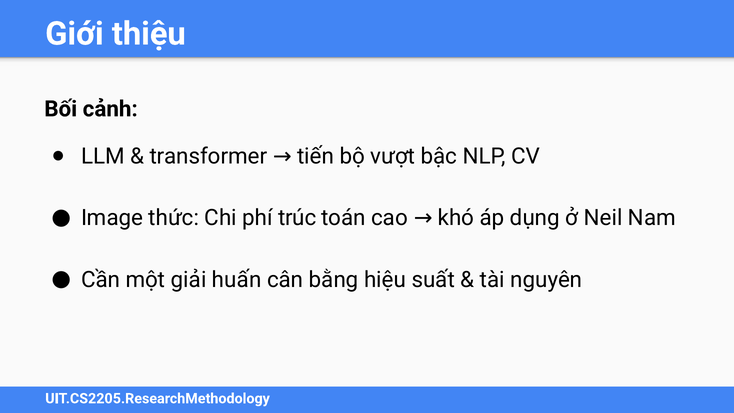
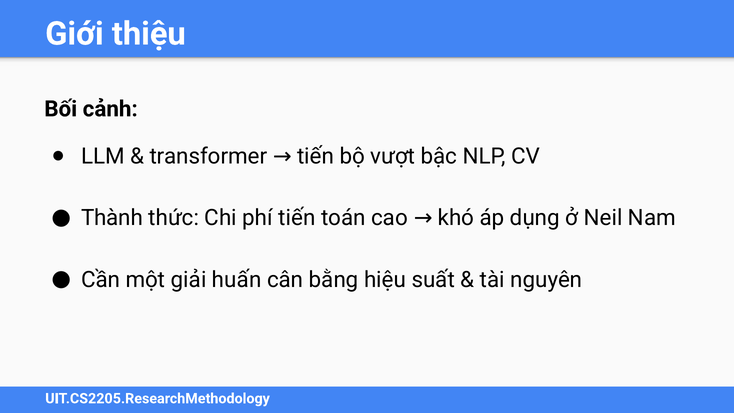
Image: Image -> Thành
phí trúc: trúc -> tiến
